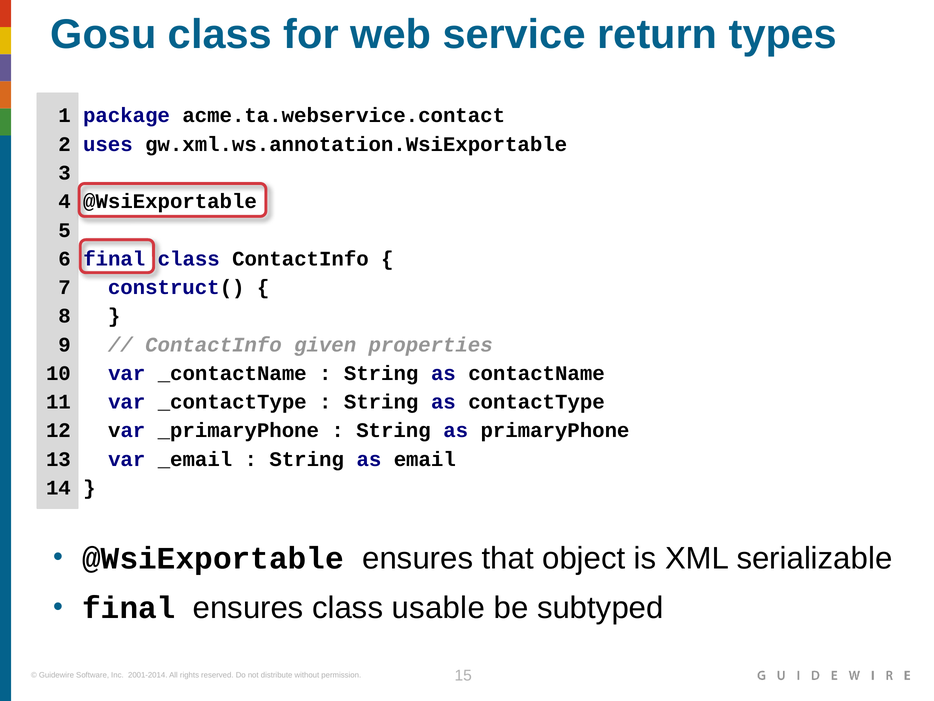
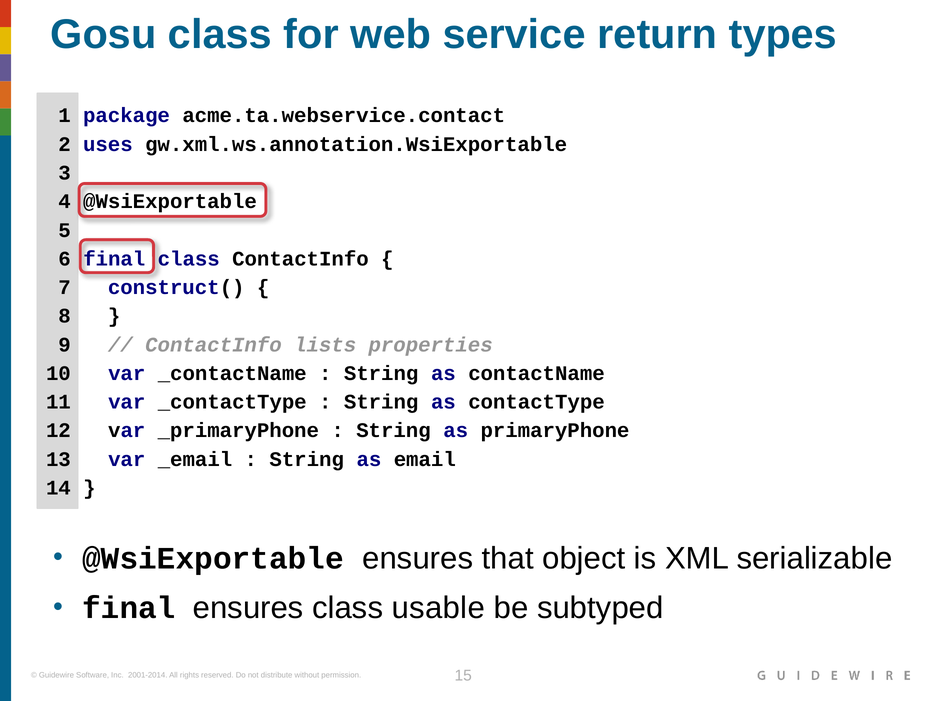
given: given -> lists
